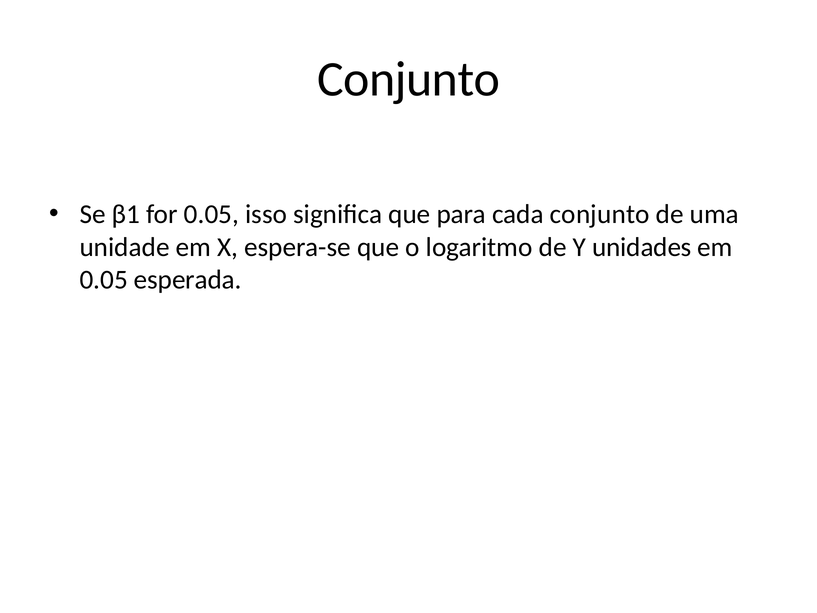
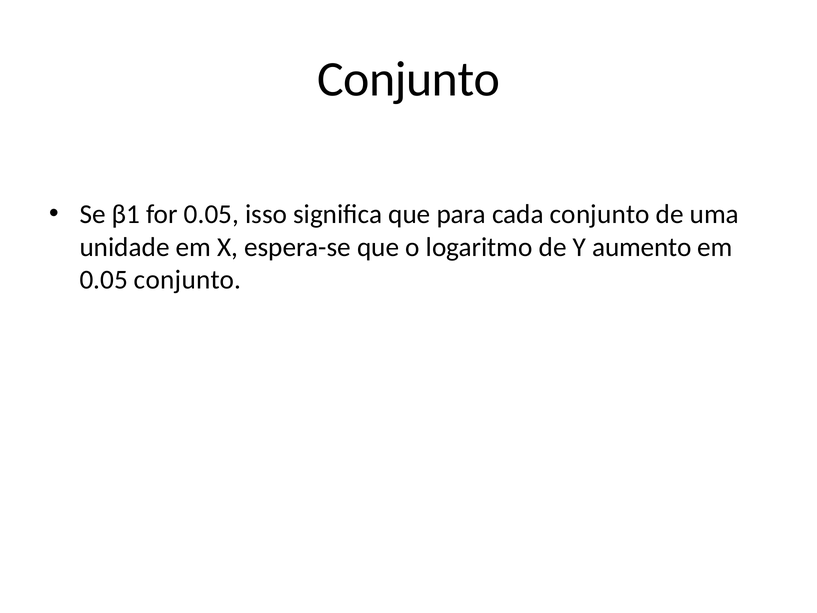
unidades: unidades -> aumento
0.05 esperada: esperada -> conjunto
